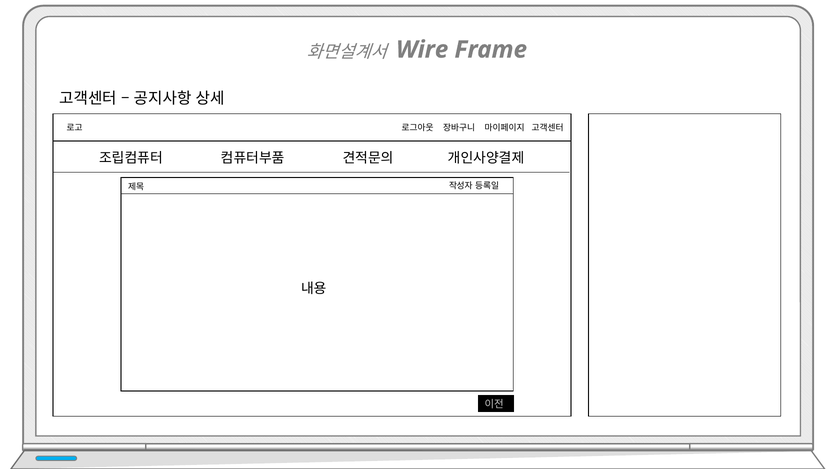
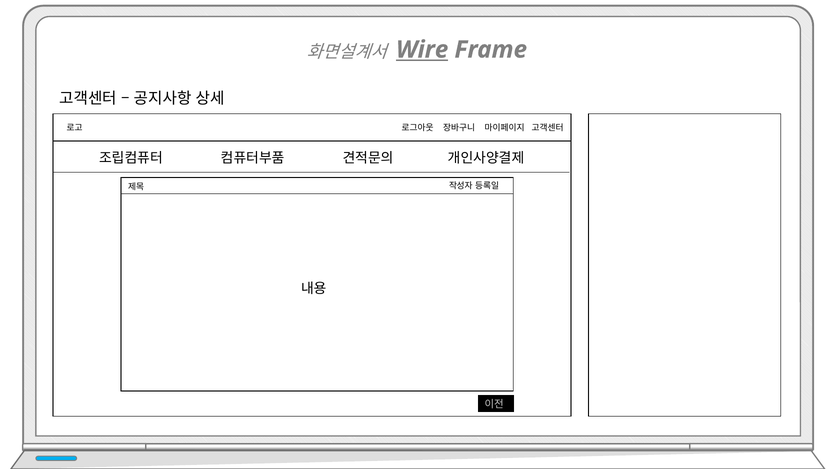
Wire underline: none -> present
